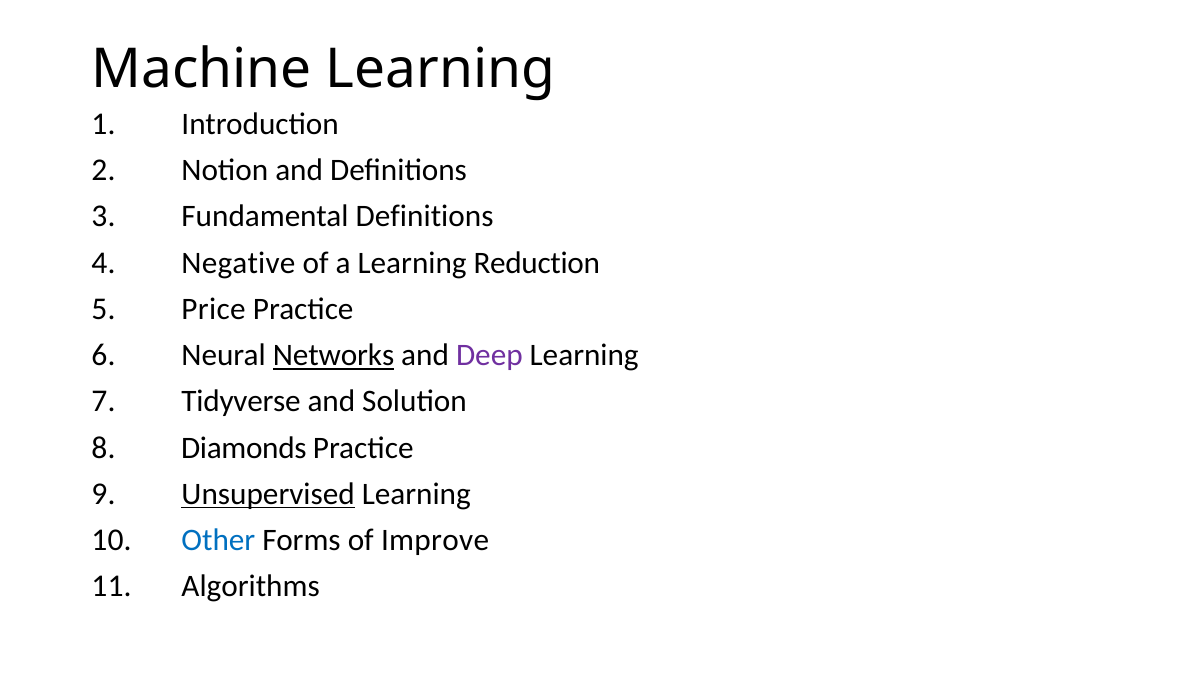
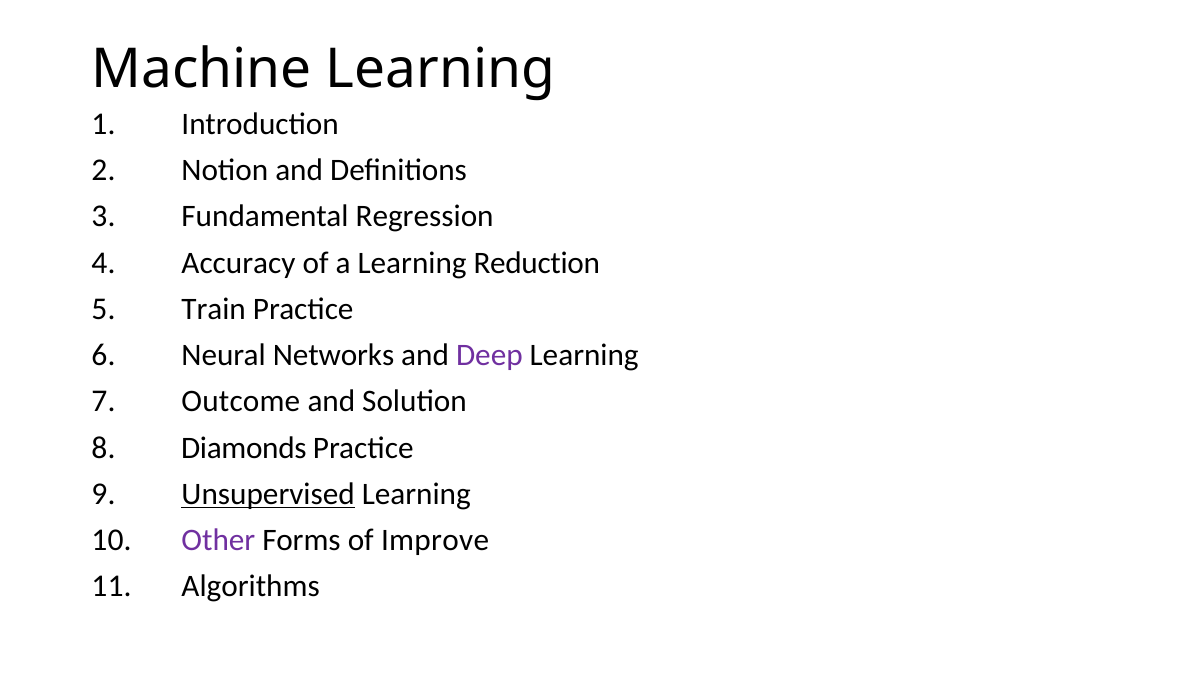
Fundamental Definitions: Definitions -> Regression
Negative: Negative -> Accuracy
Price: Price -> Train
Networks underline: present -> none
Tidyverse: Tidyverse -> Outcome
Other colour: blue -> purple
